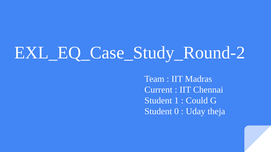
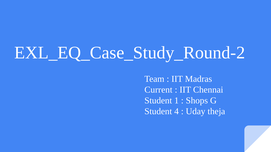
Could: Could -> Shops
0: 0 -> 4
